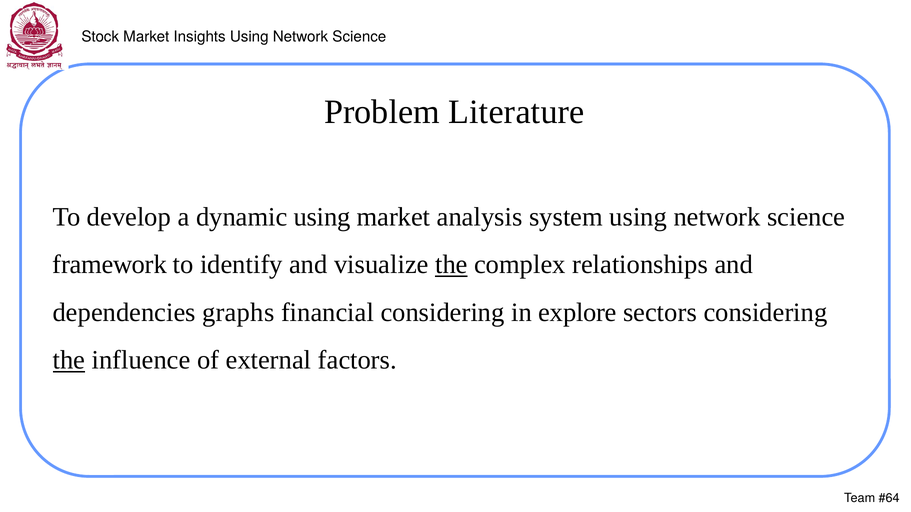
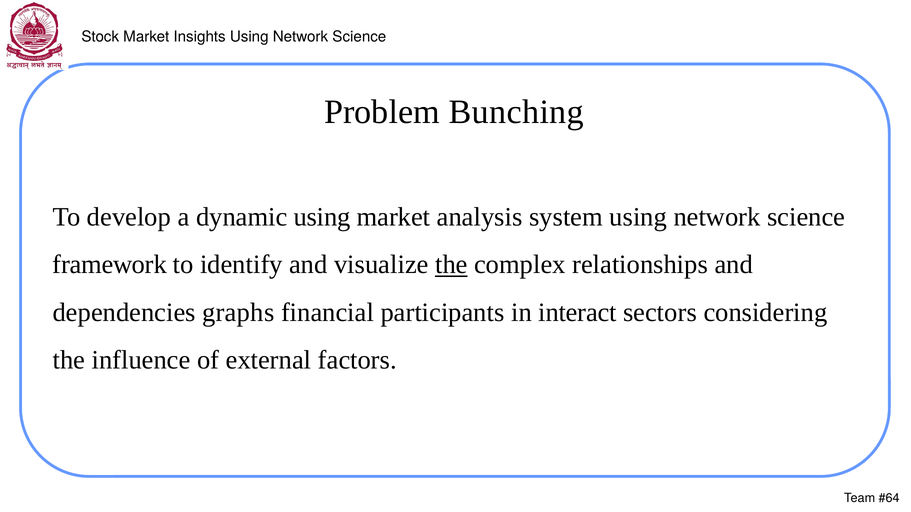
Literature: Literature -> Bunching
financial considering: considering -> participants
explore: explore -> interact
the at (69, 361) underline: present -> none
